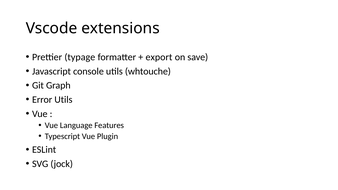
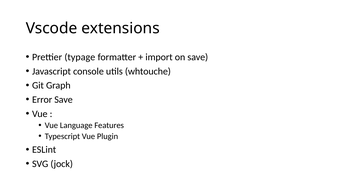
export: export -> import
Error Utils: Utils -> Save
